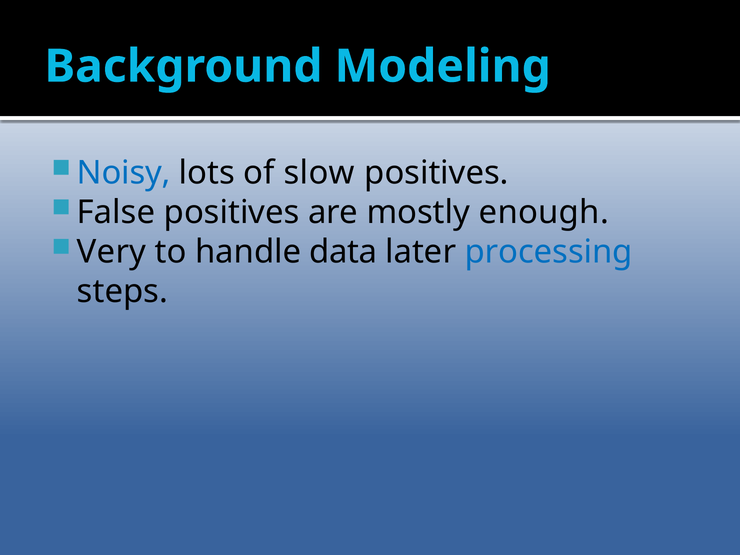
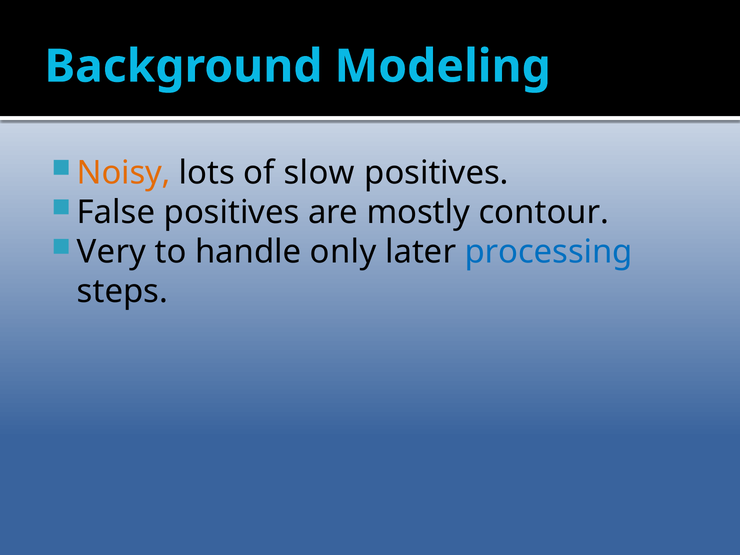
Noisy colour: blue -> orange
enough: enough -> contour
data: data -> only
